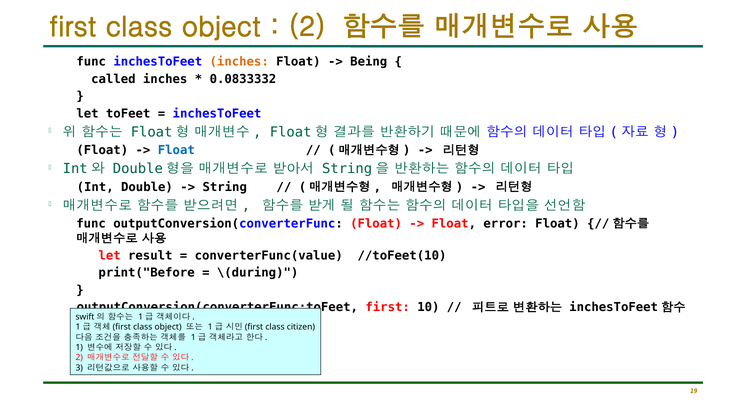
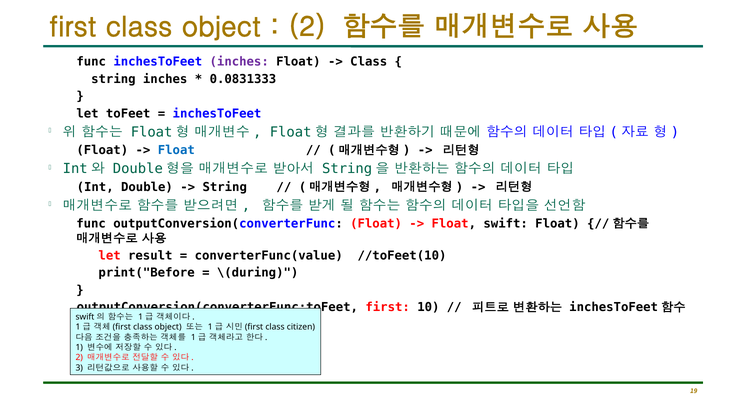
inches at (239, 62) colour: orange -> purple
Being at (369, 62): Being -> Class
called at (113, 79): called -> string
0.0833332: 0.0833332 -> 0.0831333
error: error -> swift
